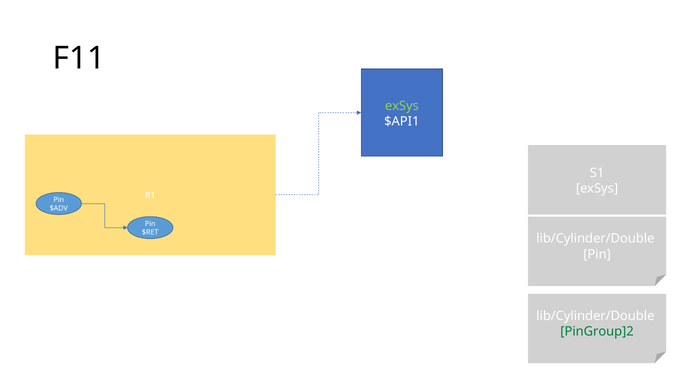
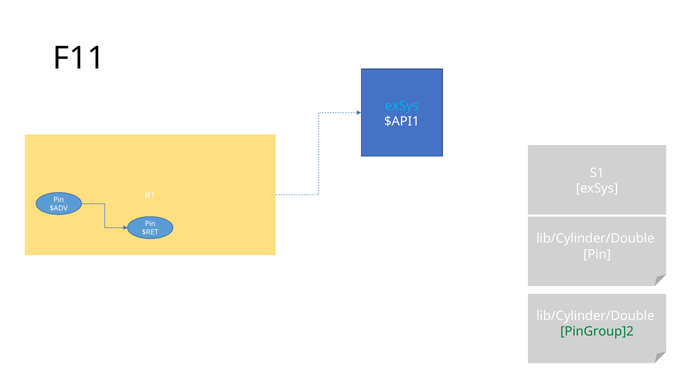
exSys at (402, 106) colour: light green -> light blue
